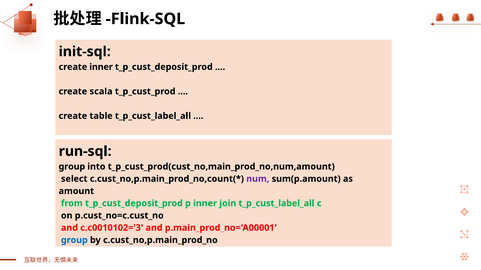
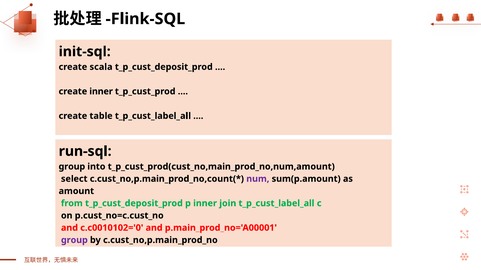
create inner: inner -> scala
create scala: scala -> inner
c.c0010102='3: c.c0010102='3 -> c.c0010102='0
group at (74, 241) colour: blue -> purple
